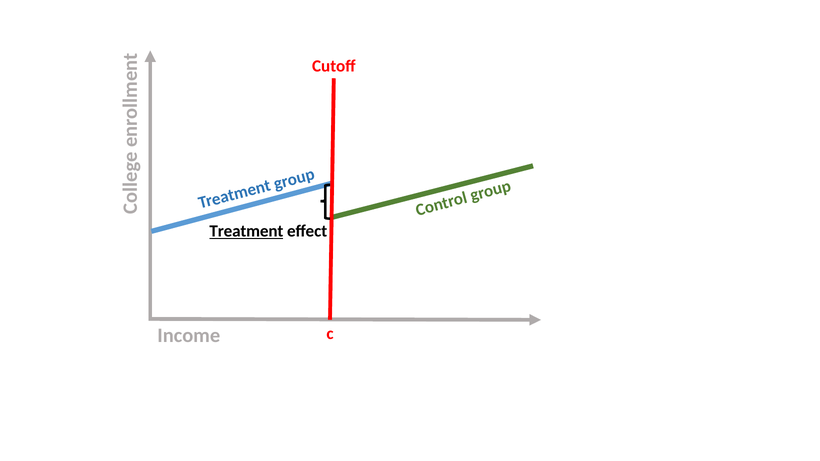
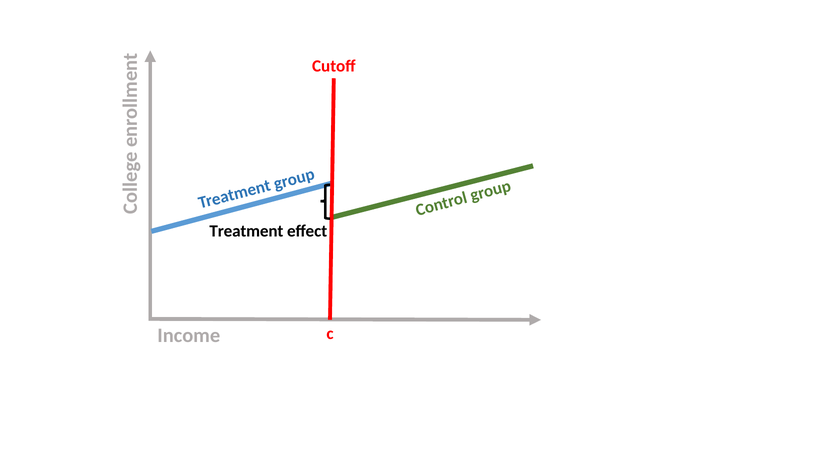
Treatment underline: present -> none
